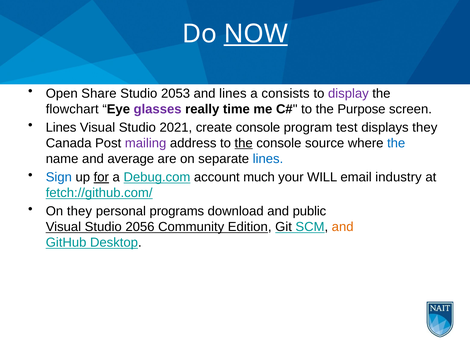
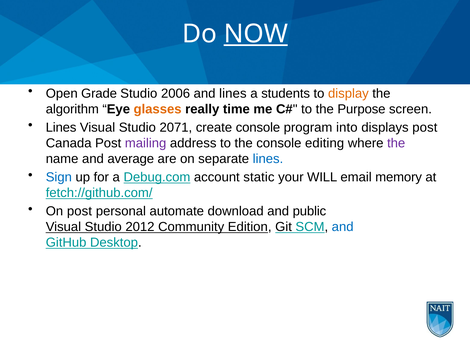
Share: Share -> Grade
2053: 2053 -> 2006
consists: consists -> students
display colour: purple -> orange
flowchart: flowchart -> algorithm
glasses colour: purple -> orange
2021: 2021 -> 2071
test: test -> into
displays they: they -> post
the at (244, 143) underline: present -> none
source: source -> editing
the at (396, 143) colour: blue -> purple
for underline: present -> none
much: much -> static
industry: industry -> memory
On they: they -> post
programs: programs -> automate
2056: 2056 -> 2012
and at (343, 227) colour: orange -> blue
